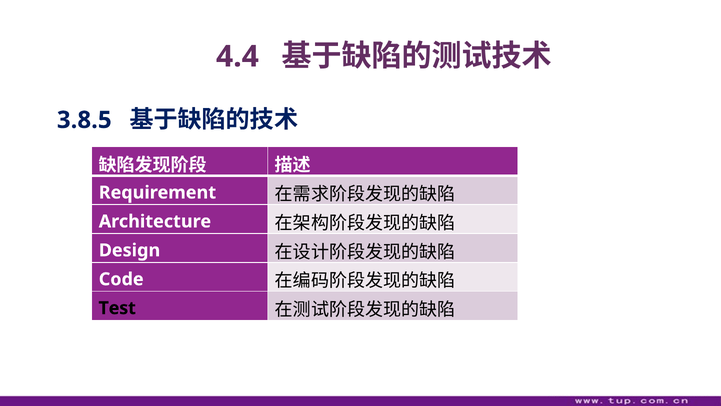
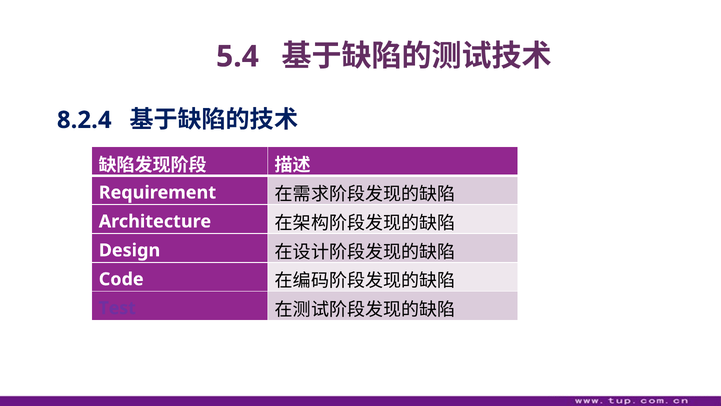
4.4: 4.4 -> 5.4
3.8.5: 3.8.5 -> 8.2.4
Test colour: black -> purple
